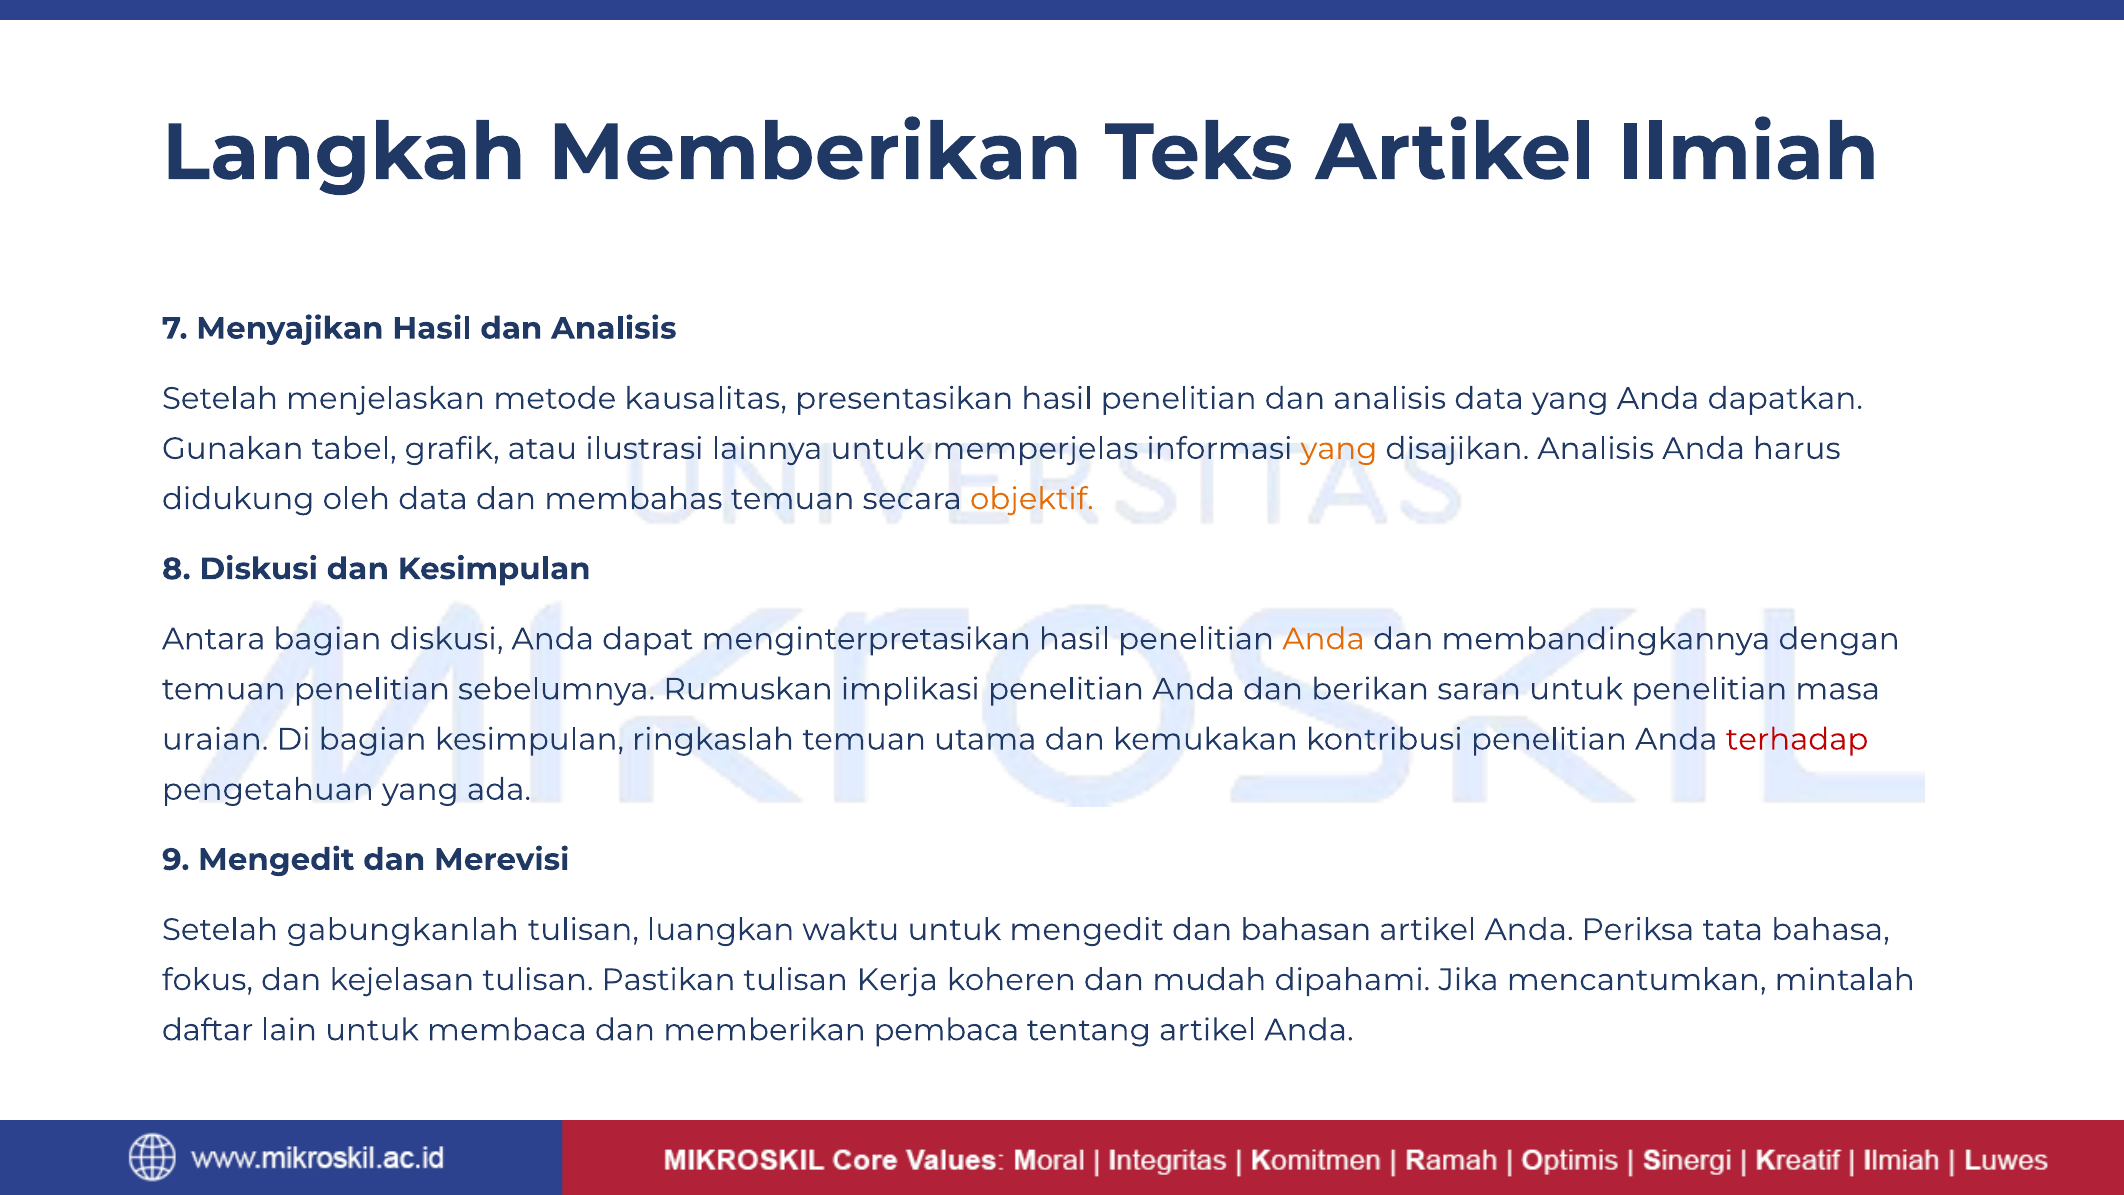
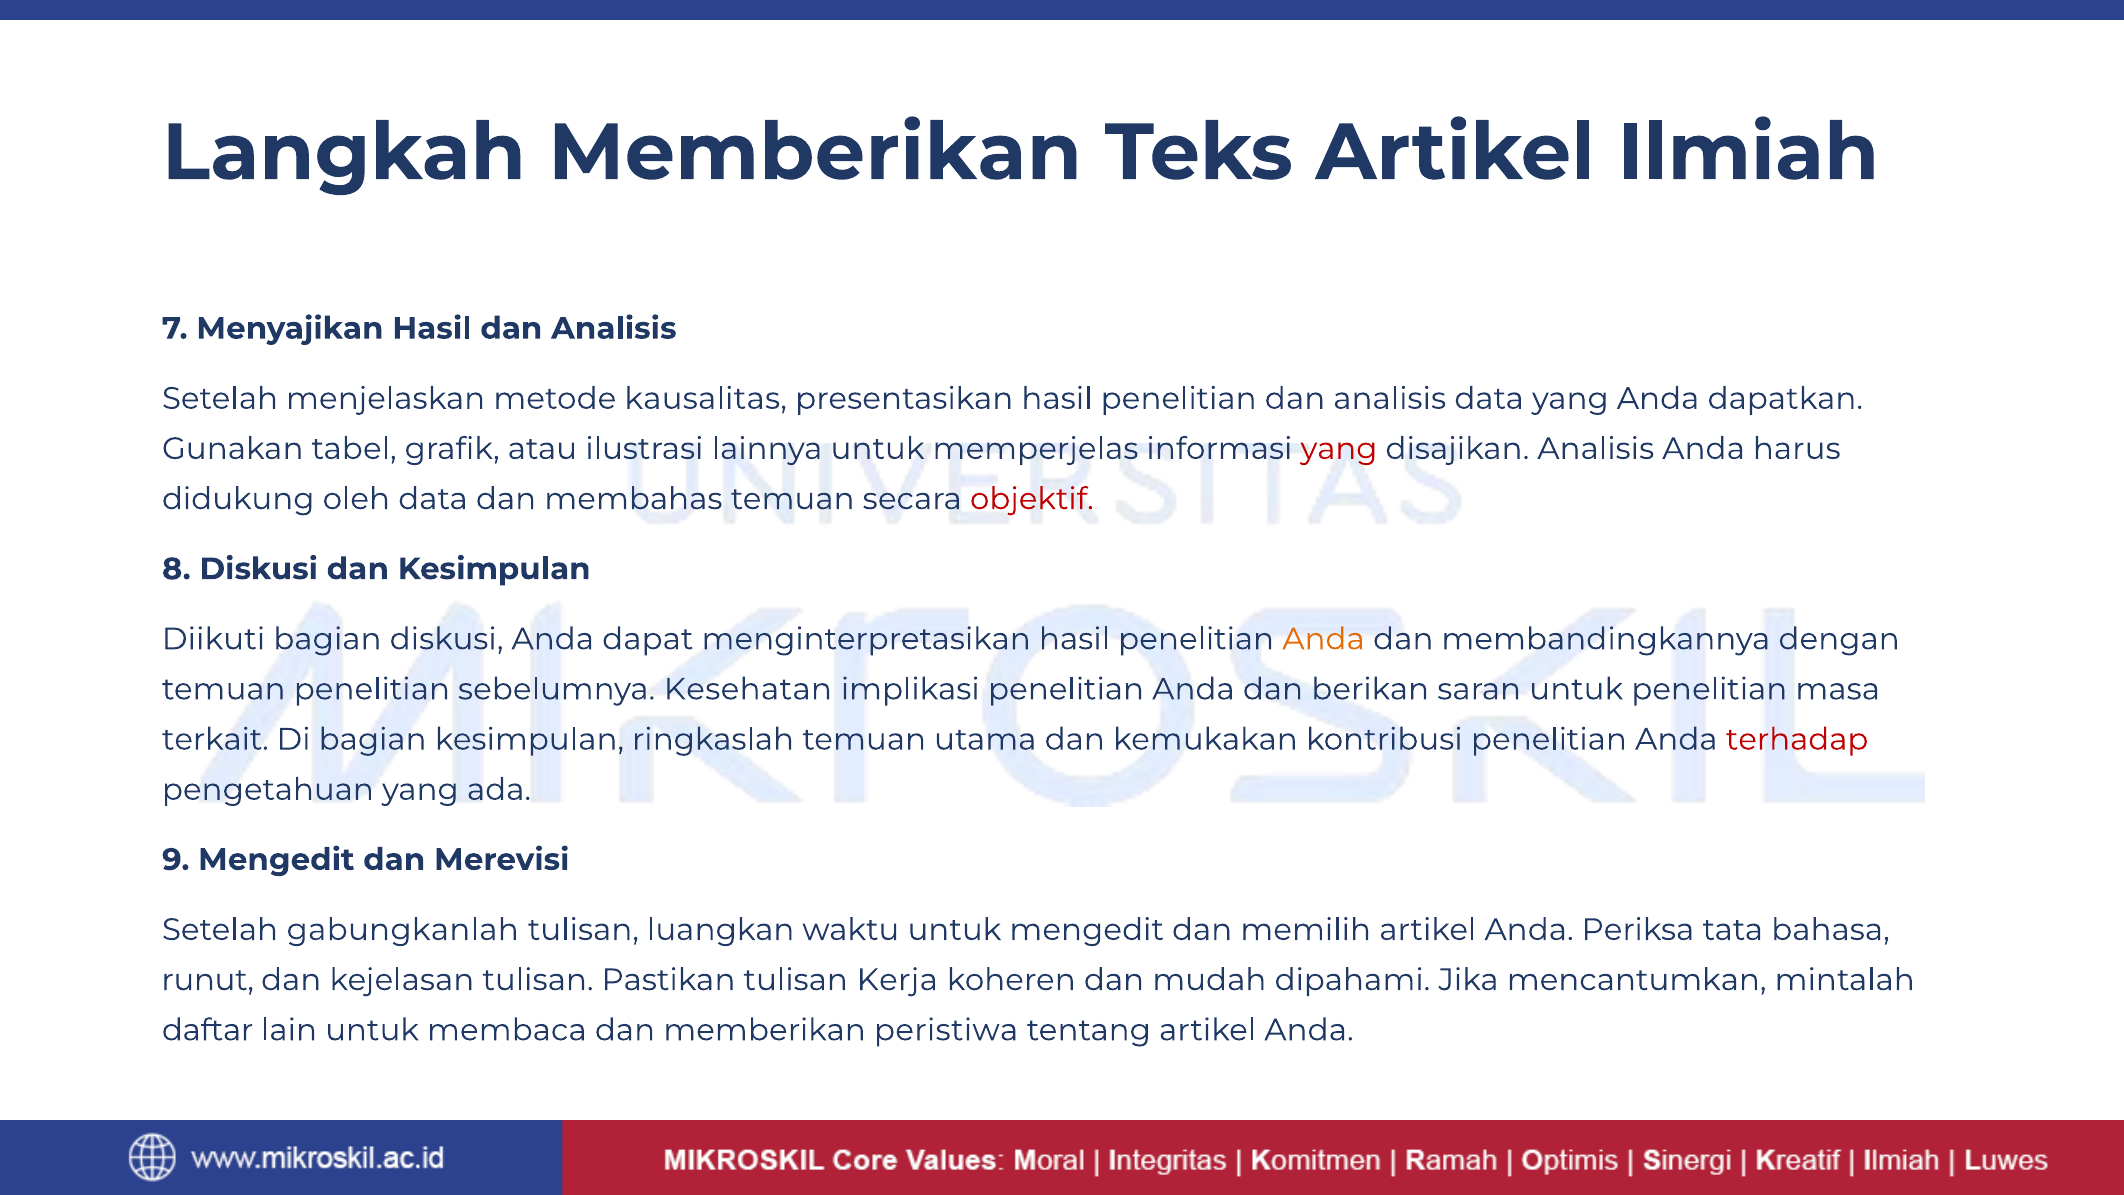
yang at (1339, 449) colour: orange -> red
objektif colour: orange -> red
Antara: Antara -> Diikuti
Rumuskan: Rumuskan -> Kesehatan
uraian: uraian -> terkait
bahasan: bahasan -> memilih
fokus: fokus -> runut
pembaca: pembaca -> peristiwa
